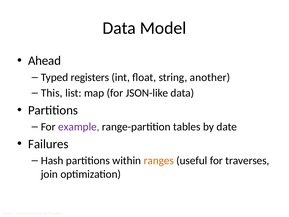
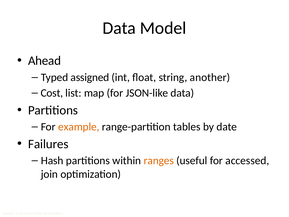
registers: registers -> assigned
This: This -> Cost
example colour: purple -> orange
traverses: traverses -> accessed
